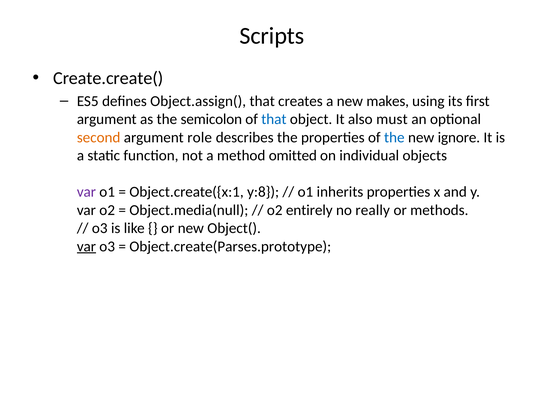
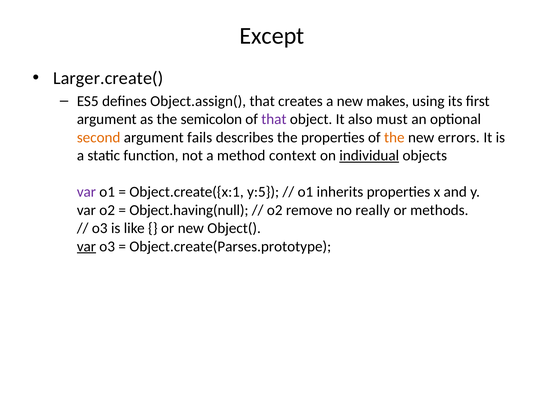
Scripts: Scripts -> Except
Create.create(: Create.create( -> Larger.create(
that at (274, 119) colour: blue -> purple
role: role -> fails
the at (394, 137) colour: blue -> orange
ignore: ignore -> errors
omitted: omitted -> context
individual underline: none -> present
y:8: y:8 -> y:5
Object.media(null: Object.media(null -> Object.having(null
entirely: entirely -> remove
